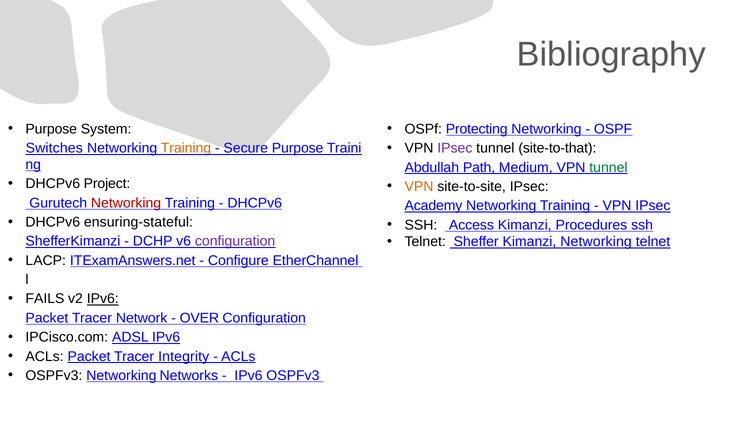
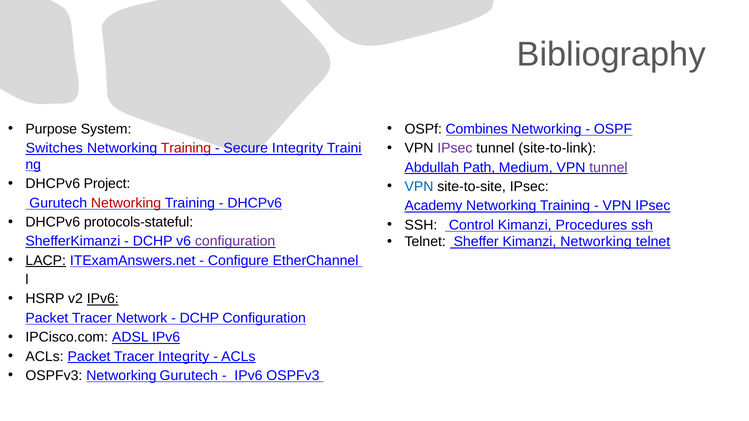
Protecting: Protecting -> Combines
site-to-that: site-to-that -> site-to-link
Training at (186, 148) colour: orange -> red
Secure Purpose: Purpose -> Integrity
tunnel at (608, 168) colour: green -> purple
VPN at (419, 187) colour: orange -> blue
ensuring-stateful: ensuring-stateful -> protocols-stateful
Access: Access -> Control
LACP underline: none -> present
FAILS: FAILS -> HSRP
OVER at (199, 318): OVER -> DCHP
Networking Networks: Networks -> Gurutech
